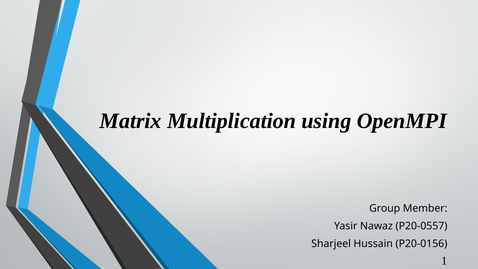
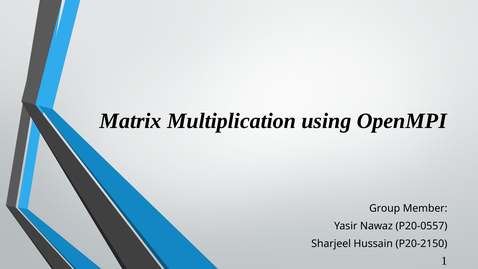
P20-0156: P20-0156 -> P20-2150
